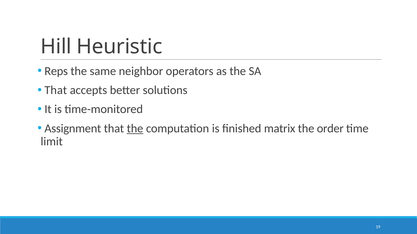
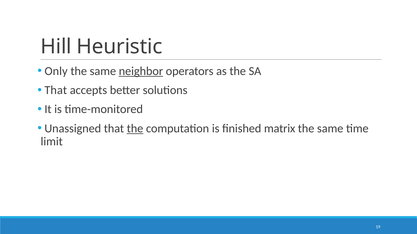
Reps: Reps -> Only
neighbor underline: none -> present
Assignment: Assignment -> Unassigned
order at (330, 129): order -> same
